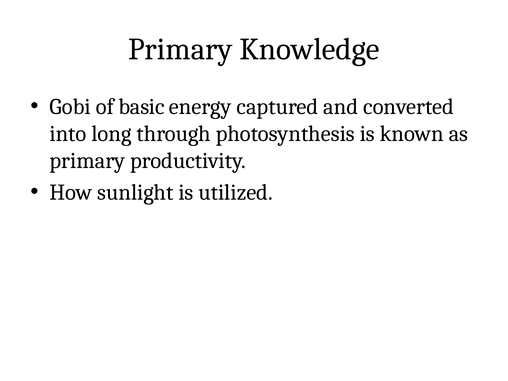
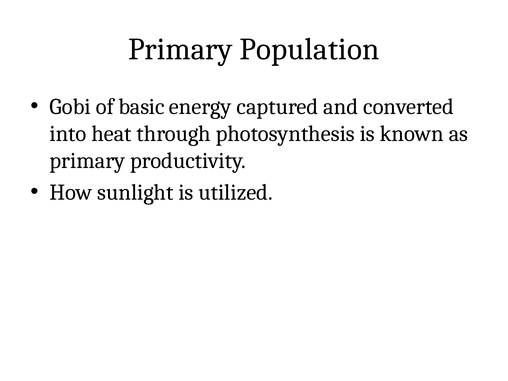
Knowledge: Knowledge -> Population
long: long -> heat
